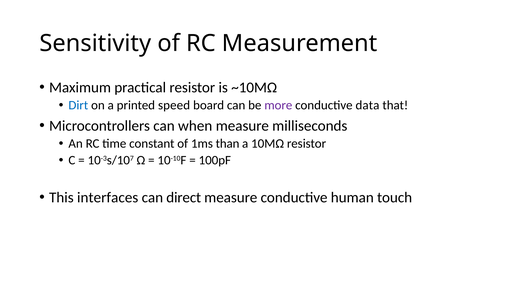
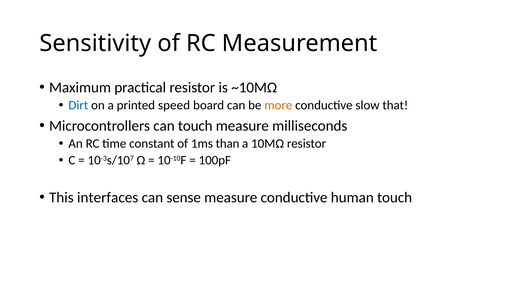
more colour: purple -> orange
data: data -> slow
can when: when -> touch
direct: direct -> sense
